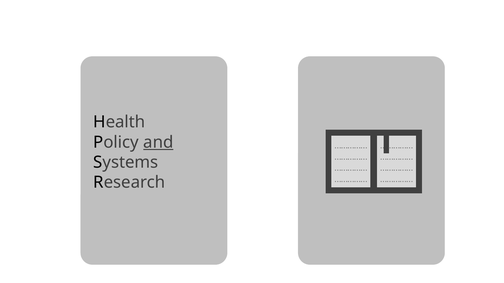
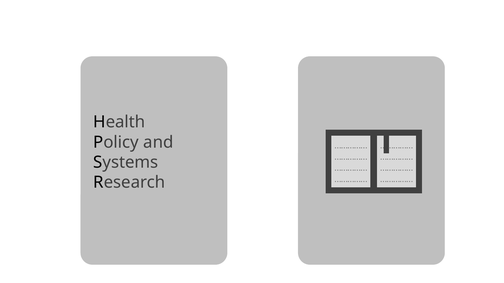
and underline: present -> none
